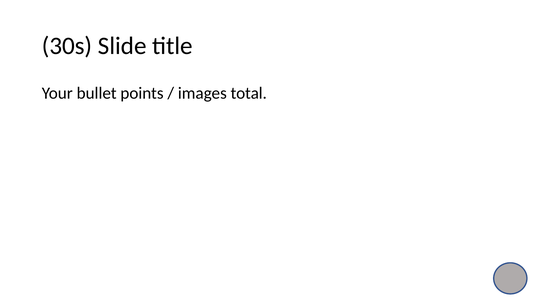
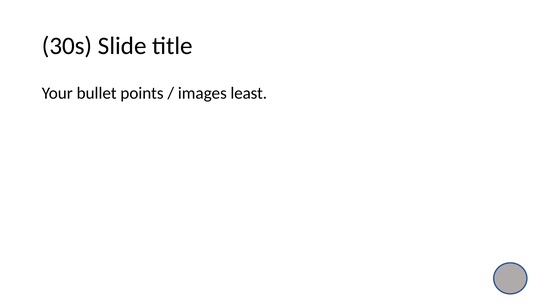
total: total -> least
